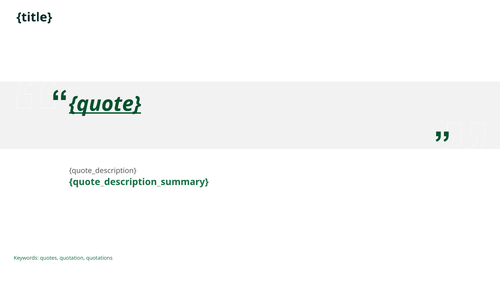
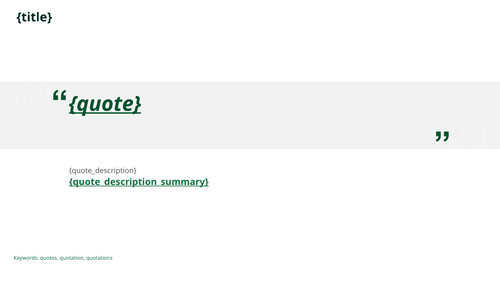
quote_description_summary underline: none -> present
